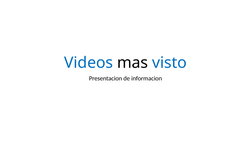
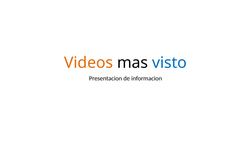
Videos colour: blue -> orange
